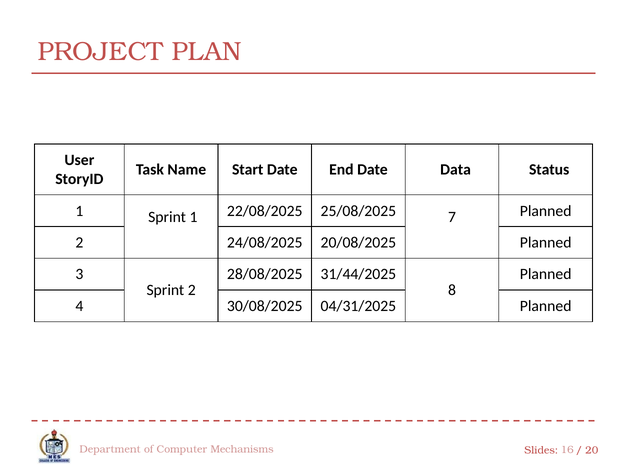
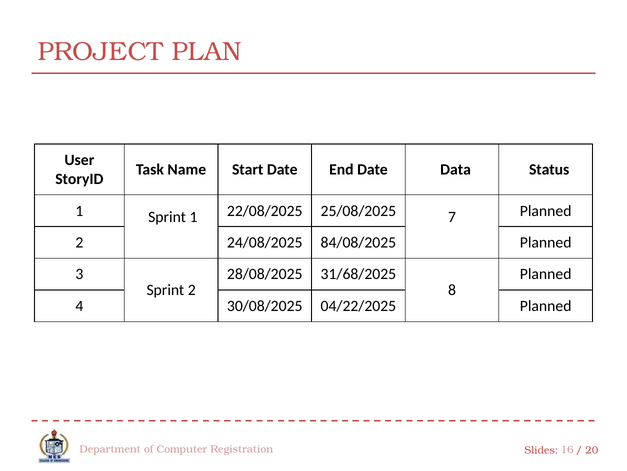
20/08/2025: 20/08/2025 -> 84/08/2025
31/44/2025: 31/44/2025 -> 31/68/2025
04/31/2025: 04/31/2025 -> 04/22/2025
Mechanisms: Mechanisms -> Registration
